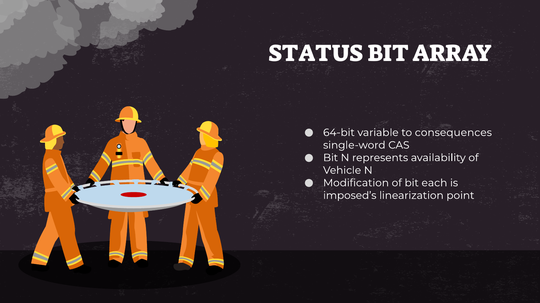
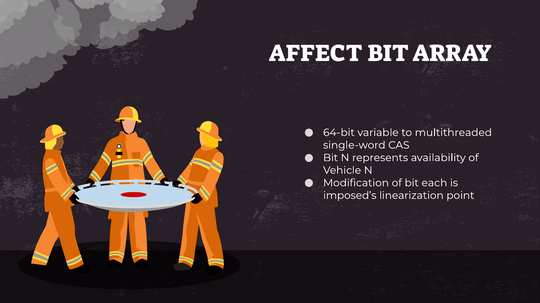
STATUS: STATUS -> AFFECT
consequences: consequences -> multithreaded
